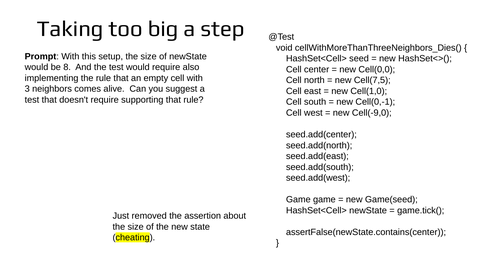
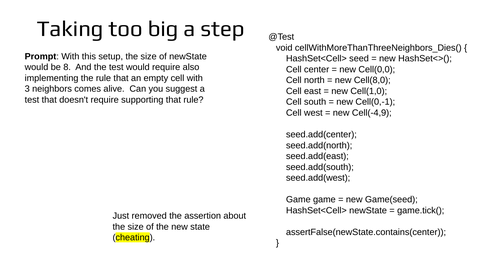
Cell(7,5: Cell(7,5 -> Cell(8,0
Cell(-9,0: Cell(-9,0 -> Cell(-4,9
